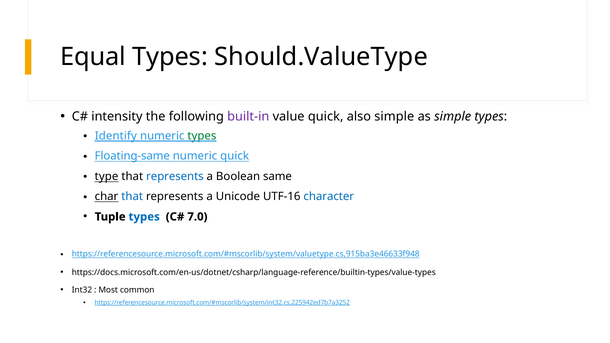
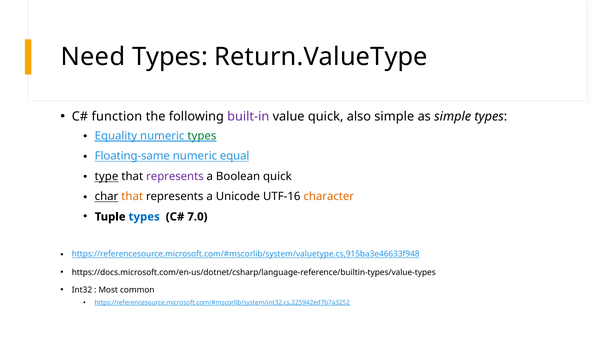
Equal: Equal -> Need
Should.ValueType: Should.ValueType -> Return.ValueType
intensity: intensity -> function
Identify: Identify -> Equality
numeric quick: quick -> equal
represents at (175, 176) colour: blue -> purple
Boolean same: same -> quick
that at (132, 197) colour: blue -> orange
character colour: blue -> orange
